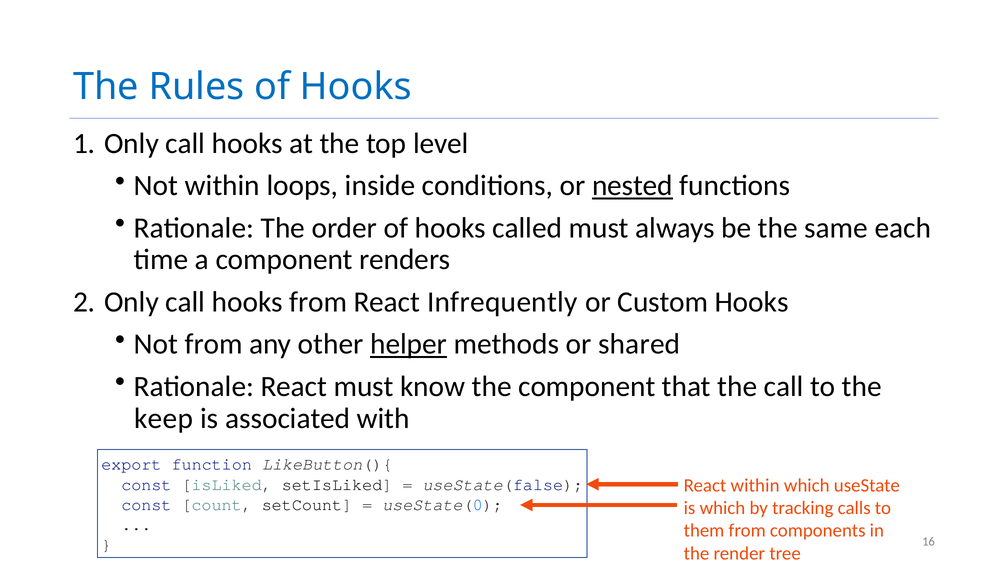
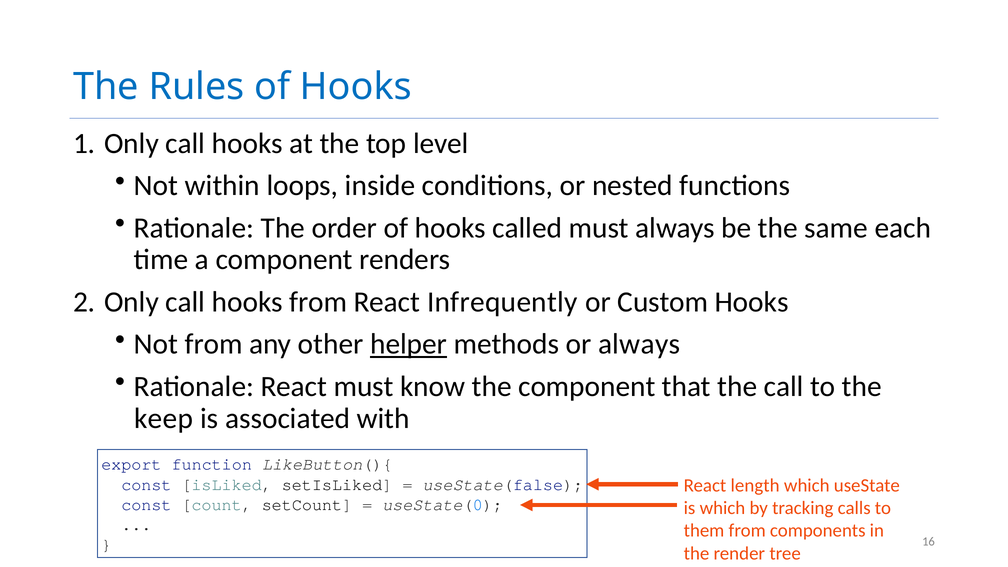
nested underline: present -> none
or shared: shared -> always
React within: within -> length
